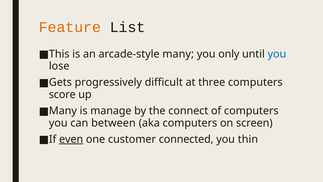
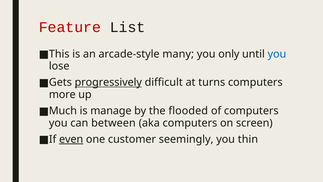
Feature colour: orange -> red
progressively underline: none -> present
three: three -> turns
score: score -> more
Many at (63, 111): Many -> Much
connect: connect -> flooded
connected: connected -> seemingly
